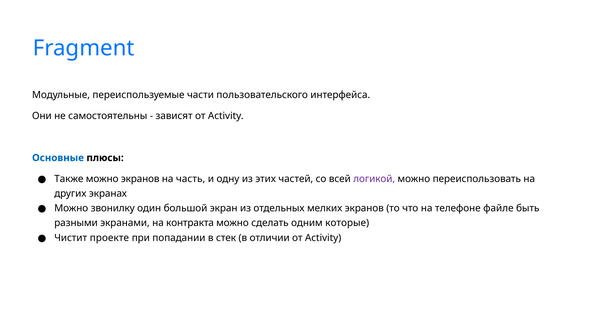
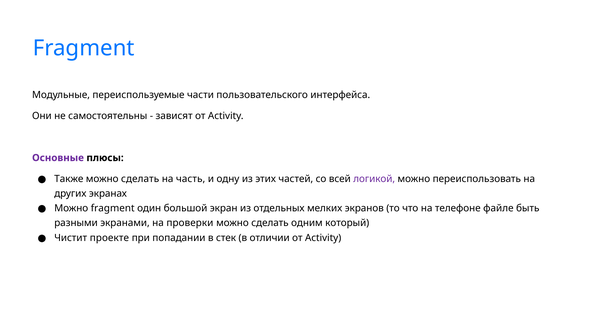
Основные colour: blue -> purple
экранов at (140, 179): экранов -> сделать
Можно звонилку: звонилку -> fragment
контракта: контракта -> проверки
которые: которые -> который
